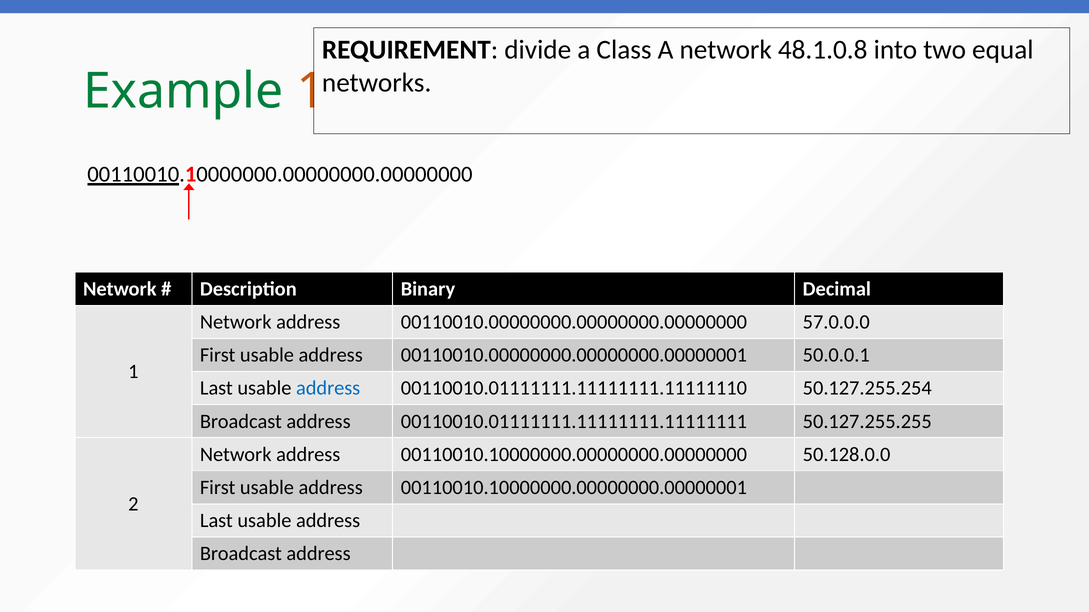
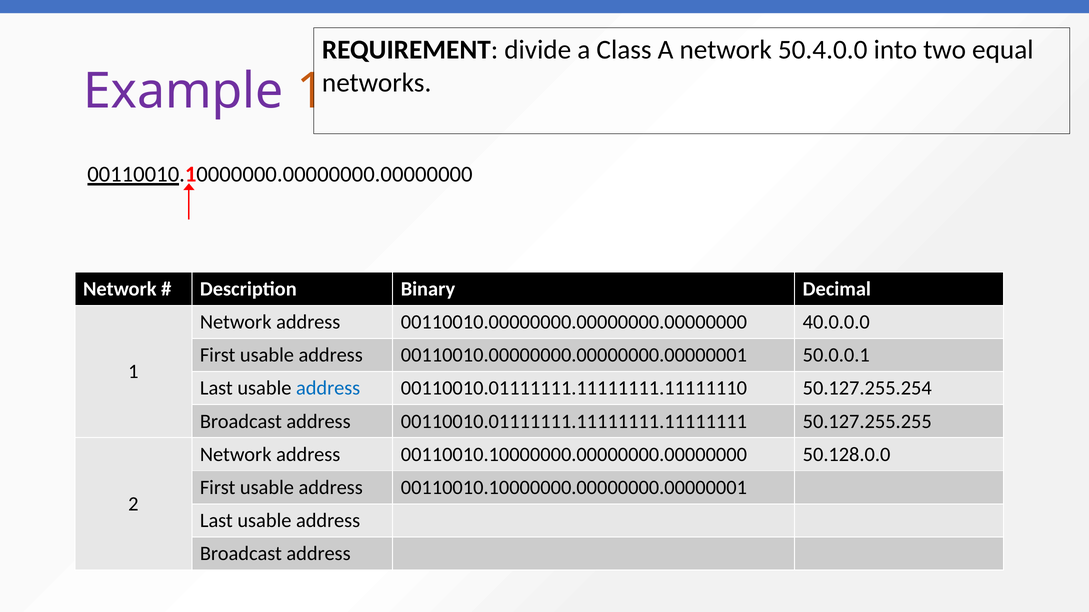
48.1.0.8: 48.1.0.8 -> 50.4.0.0
Example colour: green -> purple
57.0.0.0: 57.0.0.0 -> 40.0.0.0
